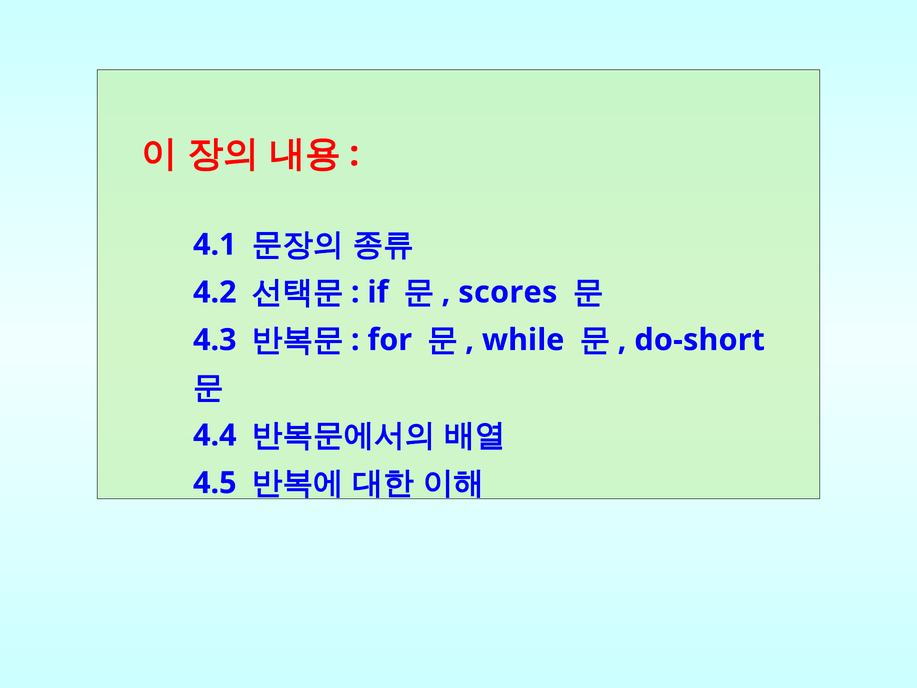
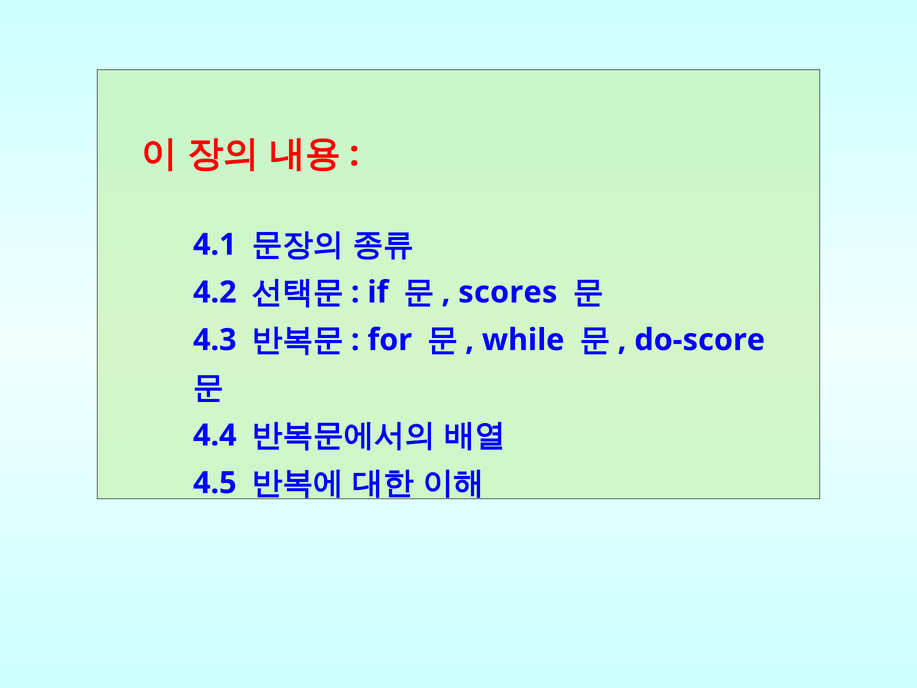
do-short: do-short -> do-score
